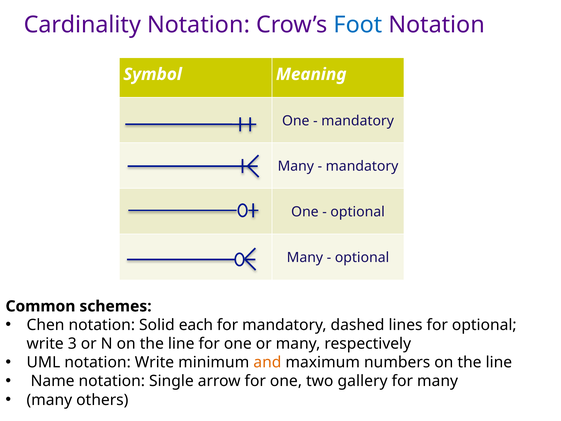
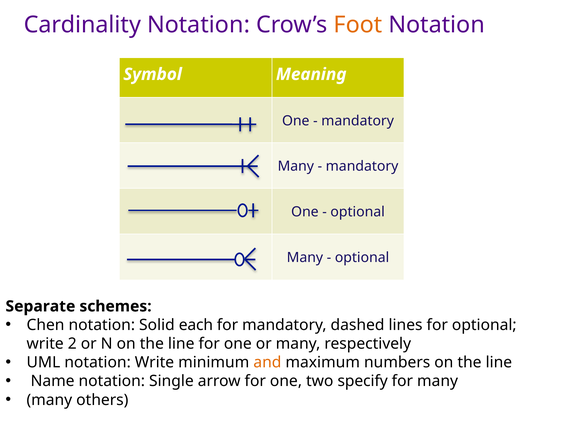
Foot colour: blue -> orange
Common: Common -> Separate
3: 3 -> 2
gallery: gallery -> specify
